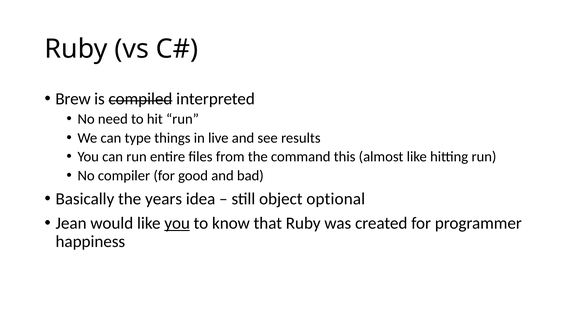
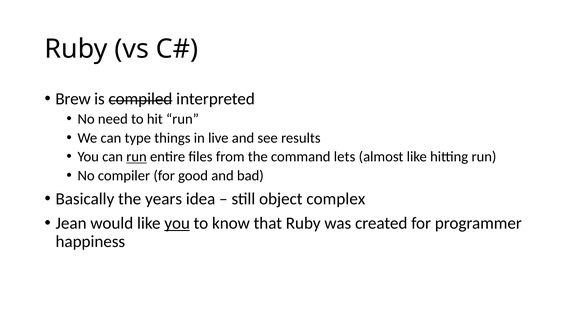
run at (137, 157) underline: none -> present
this: this -> lets
optional: optional -> complex
